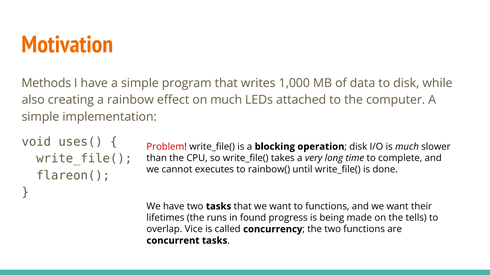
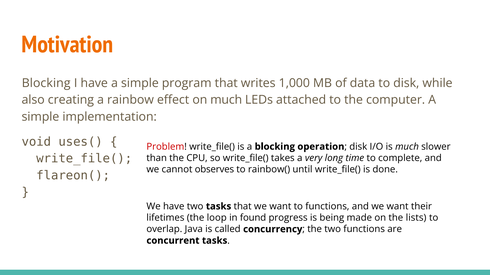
Methods at (46, 83): Methods -> Blocking
executes: executes -> observes
runs: runs -> loop
tells: tells -> lists
Vice: Vice -> Java
